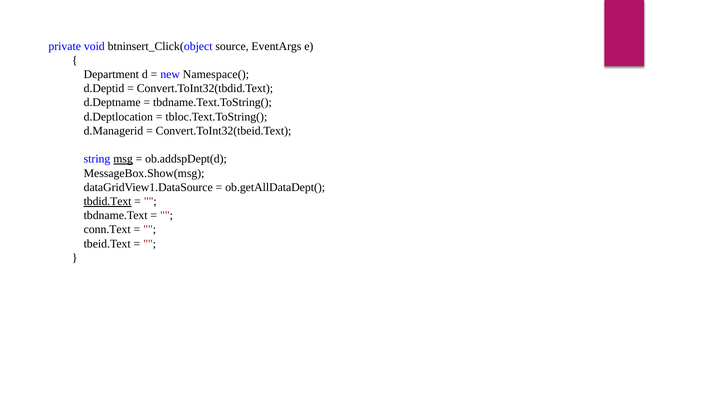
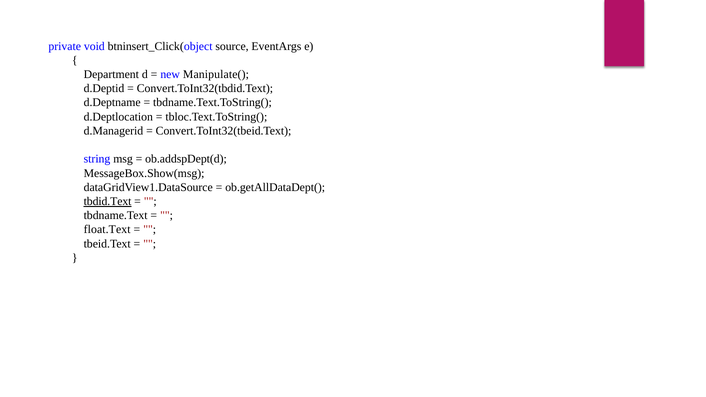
Namespace(: Namespace( -> Manipulate(
msg underline: present -> none
conn.Text: conn.Text -> float.Text
